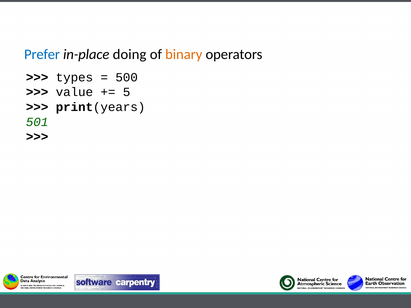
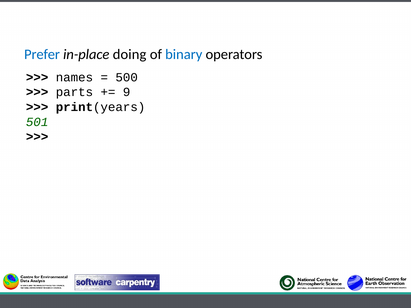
binary colour: orange -> blue
types: types -> names
value: value -> parts
5: 5 -> 9
